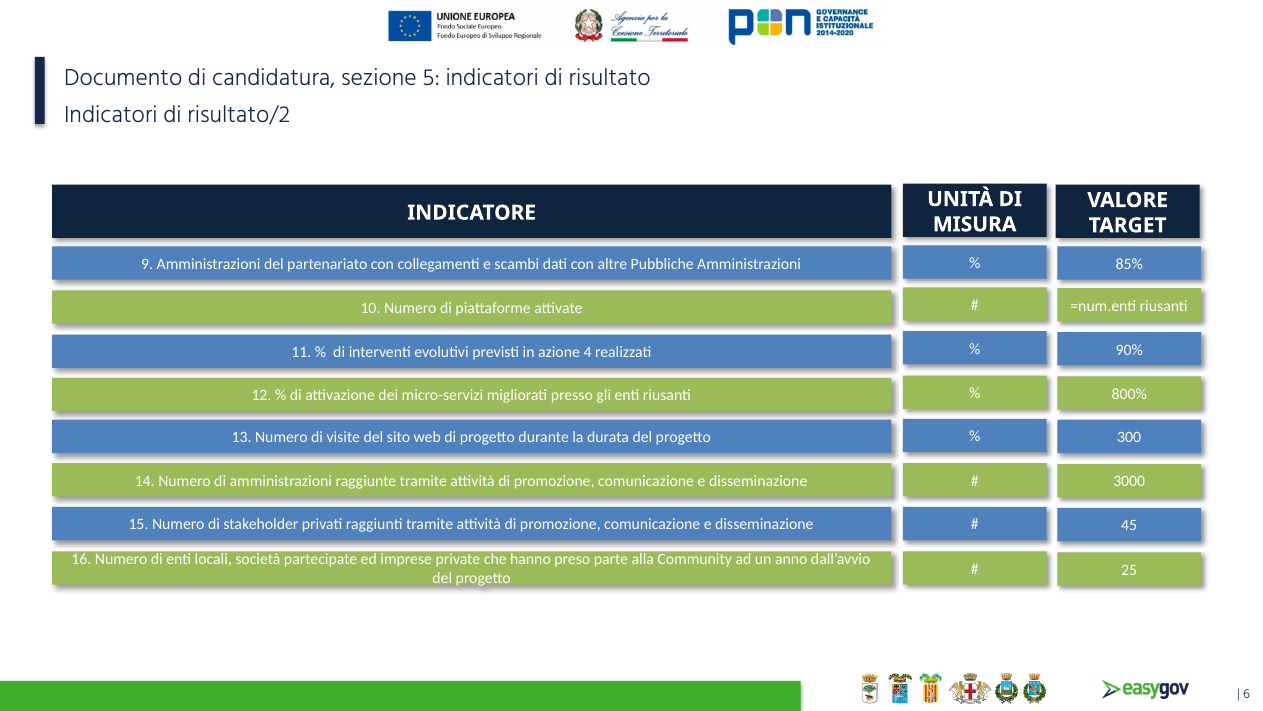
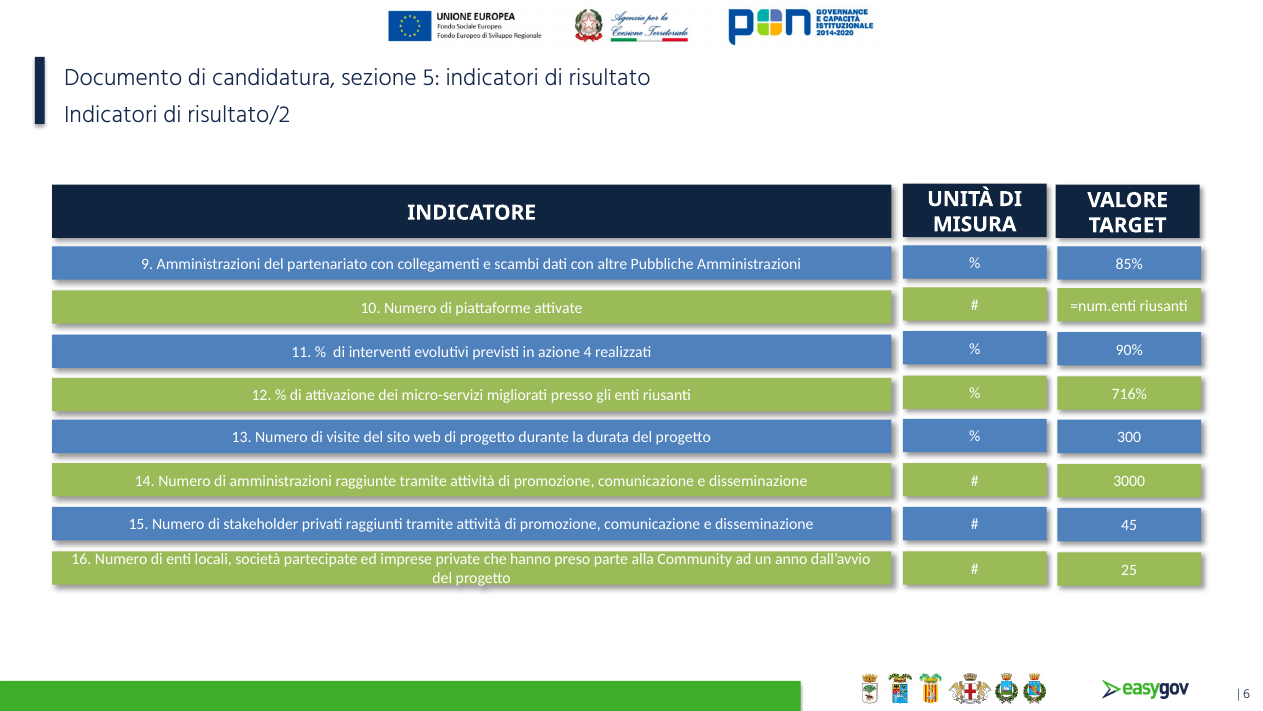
800%: 800% -> 716%
